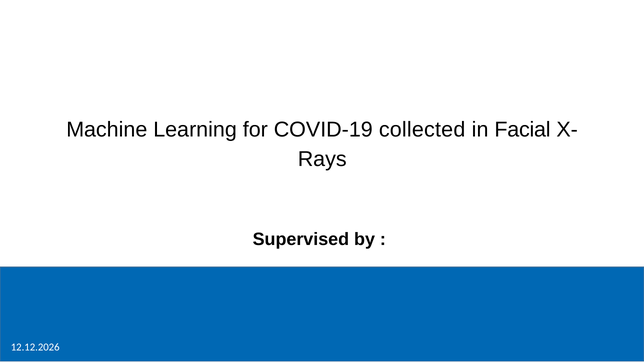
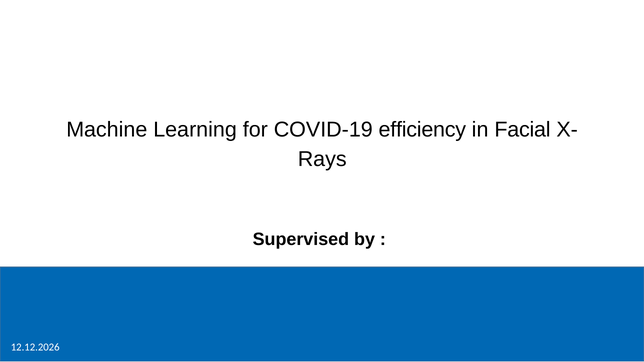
collected: collected -> efficiency
